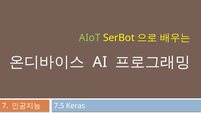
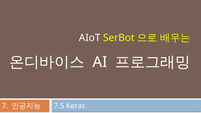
AIoT colour: light green -> white
